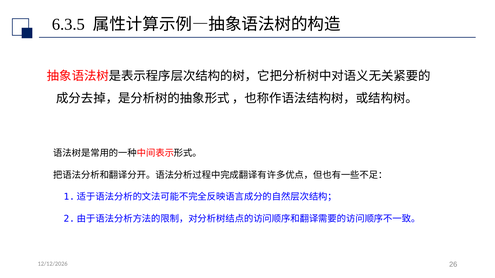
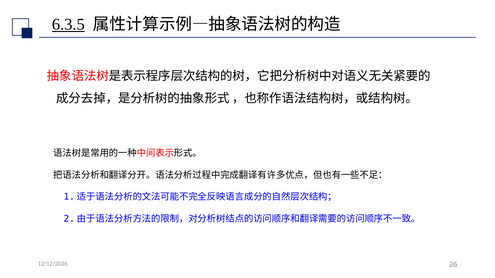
6.3.5 underline: none -> present
